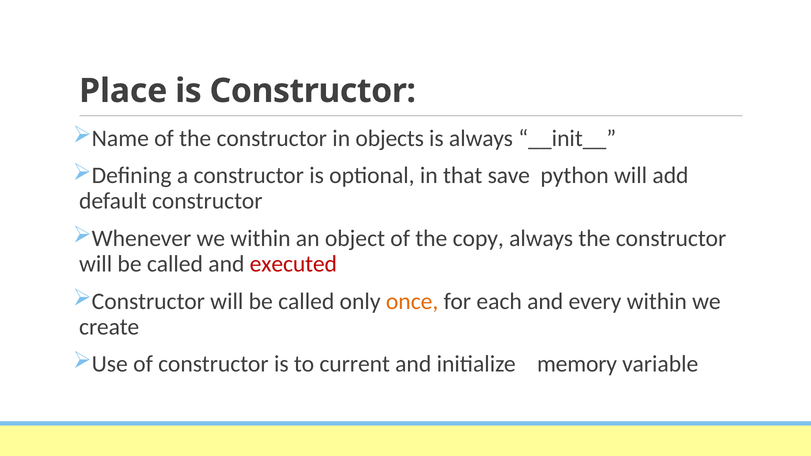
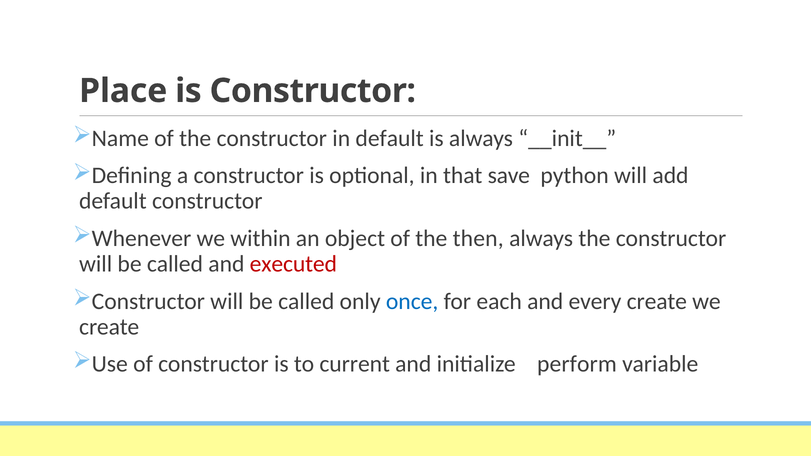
in objects: objects -> default
copy: copy -> then
once colour: orange -> blue
every within: within -> create
memory: memory -> perform
